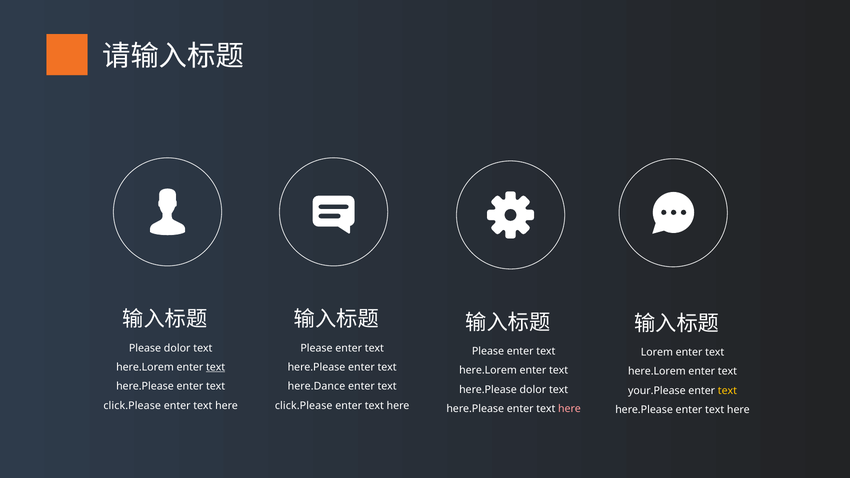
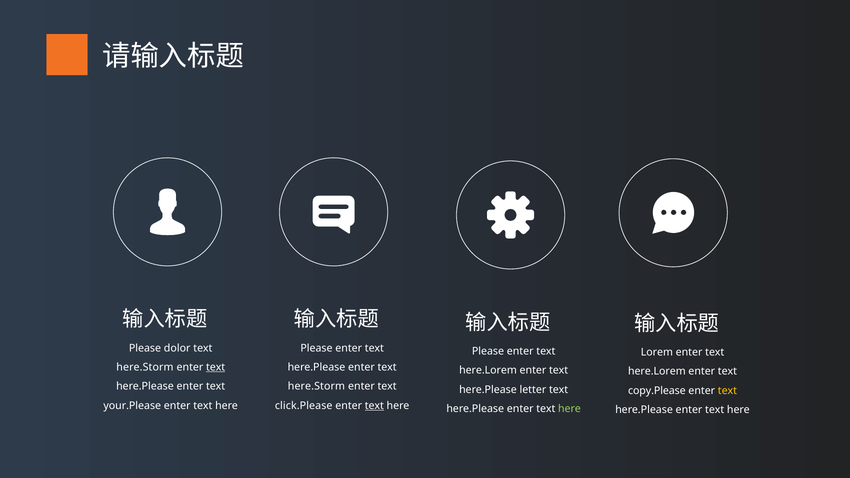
here.Lorem at (145, 367): here.Lorem -> here.Storm
here.Dance at (316, 387): here.Dance -> here.Storm
here.Please dolor: dolor -> letter
your.Please: your.Please -> copy.Please
click.Please at (132, 406): click.Please -> your.Please
text at (374, 406) underline: none -> present
here at (569, 409) colour: pink -> light green
